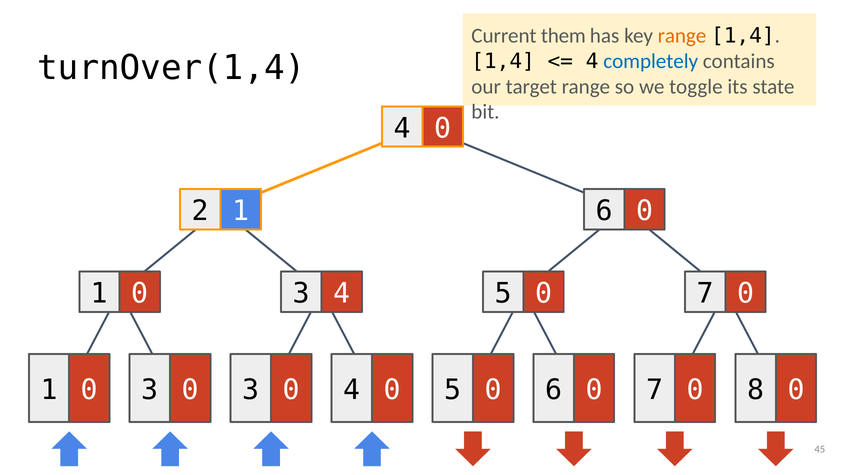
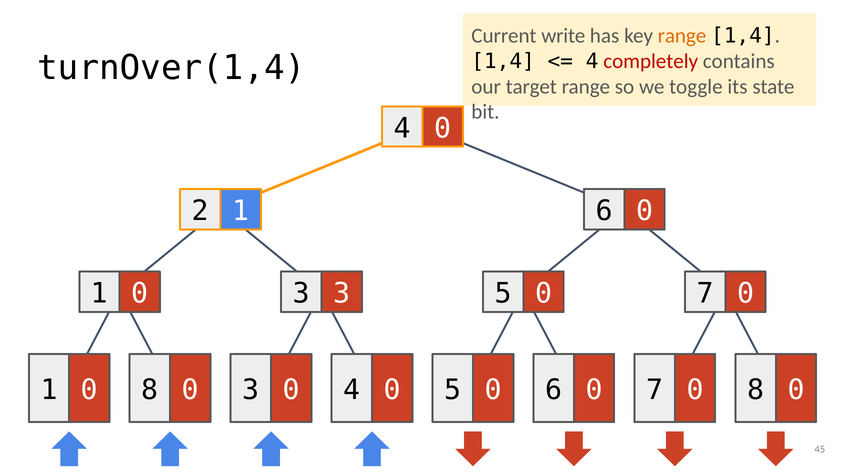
them: them -> write
completely colour: blue -> red
3 4: 4 -> 3
3 at (150, 390): 3 -> 8
